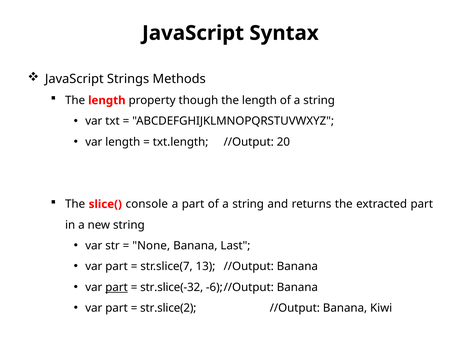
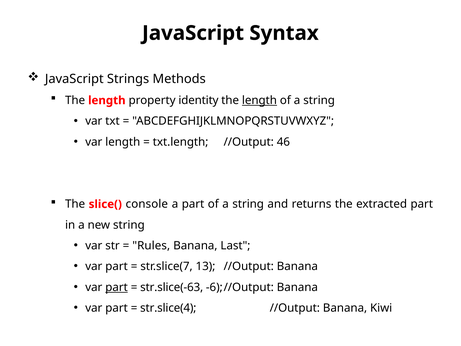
though: though -> identity
length at (259, 100) underline: none -> present
20: 20 -> 46
None: None -> Rules
str.slice(-32: str.slice(-32 -> str.slice(-63
str.slice(2: str.slice(2 -> str.slice(4
